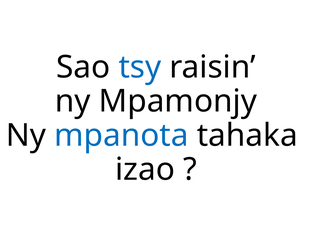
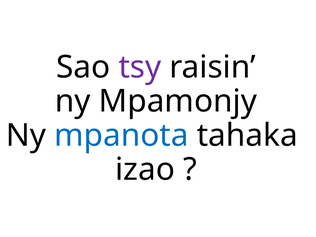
tsy colour: blue -> purple
